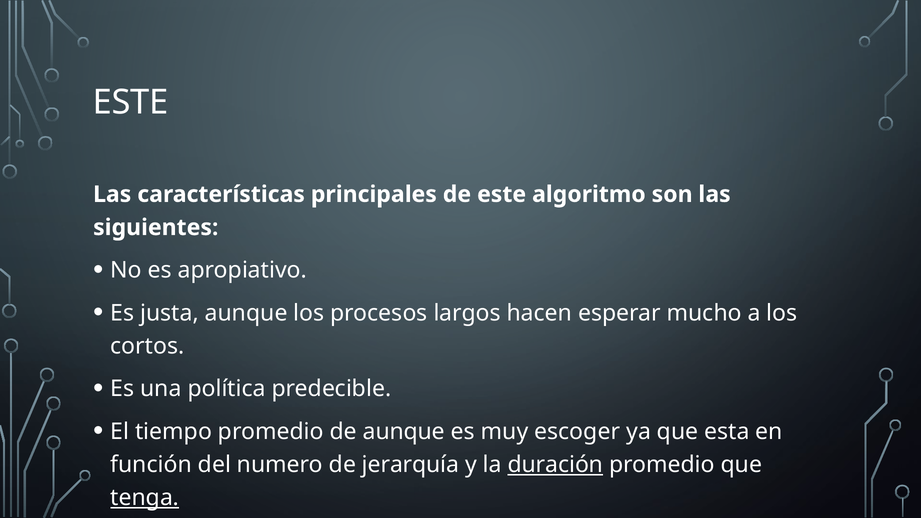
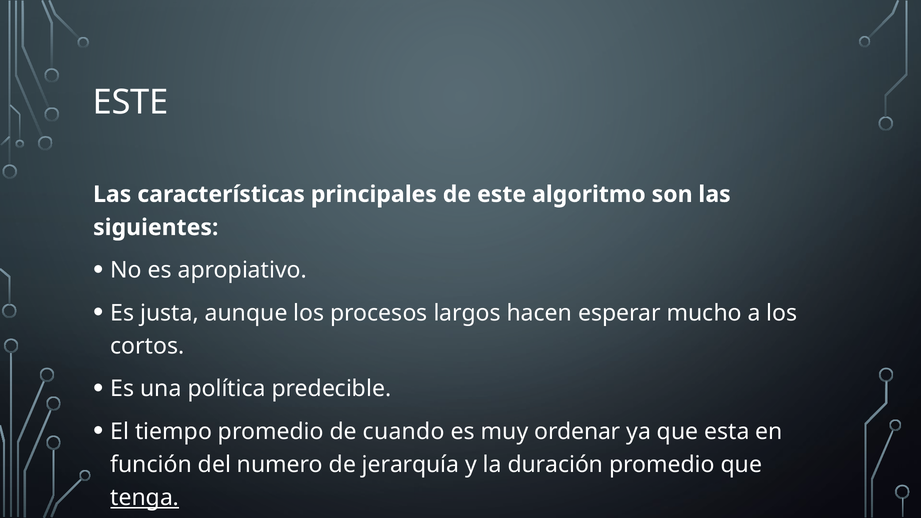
de aunque: aunque -> cuando
escoger: escoger -> ordenar
duración underline: present -> none
